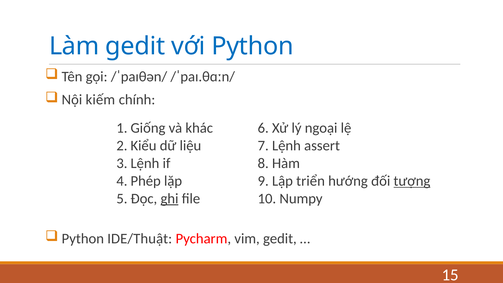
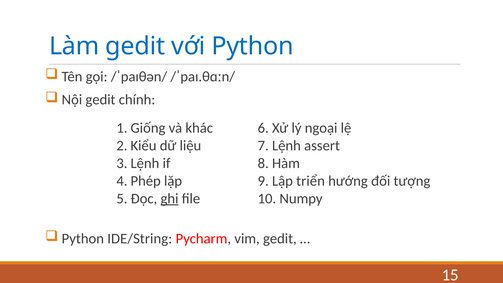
Nội kiếm: kiếm -> gedit
tượng underline: present -> none
IDE/Thuật: IDE/Thuật -> IDE/String
